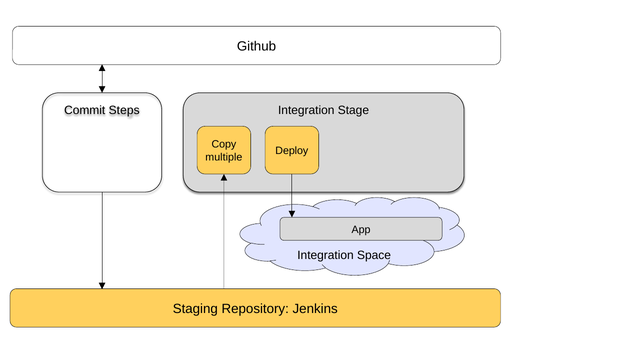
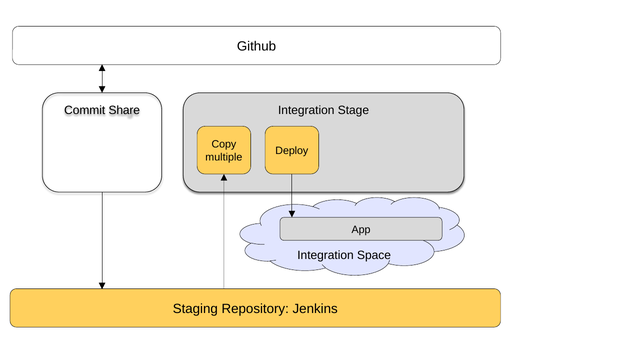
Steps: Steps -> Share
